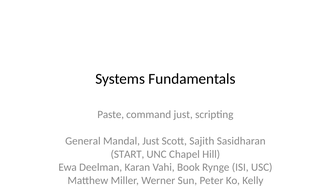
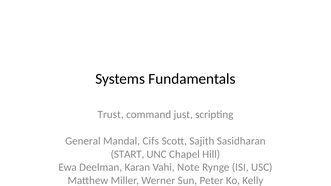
Paste: Paste -> Trust
Mandal Just: Just -> Cifs
Book: Book -> Note
